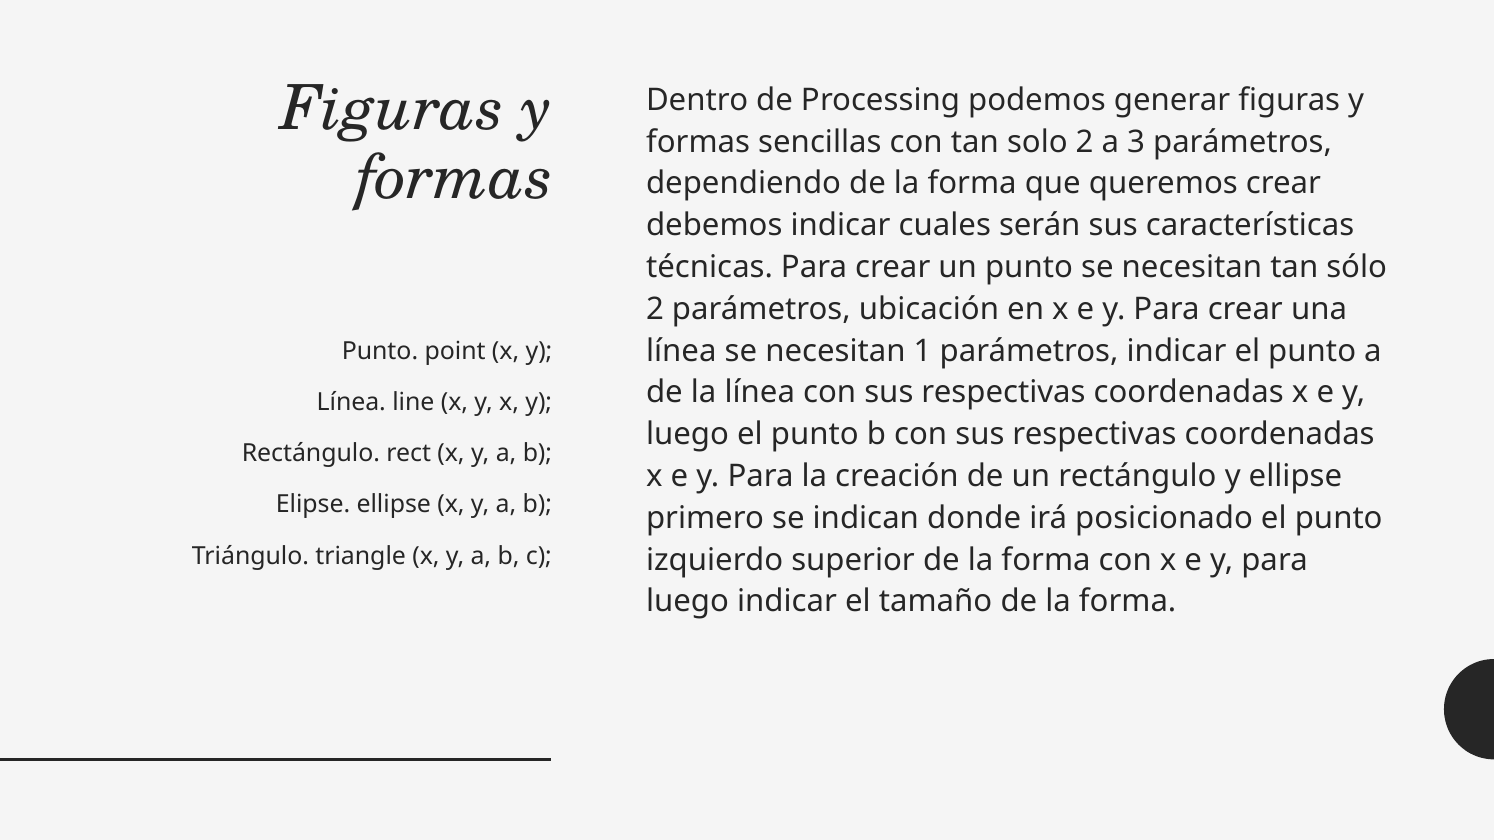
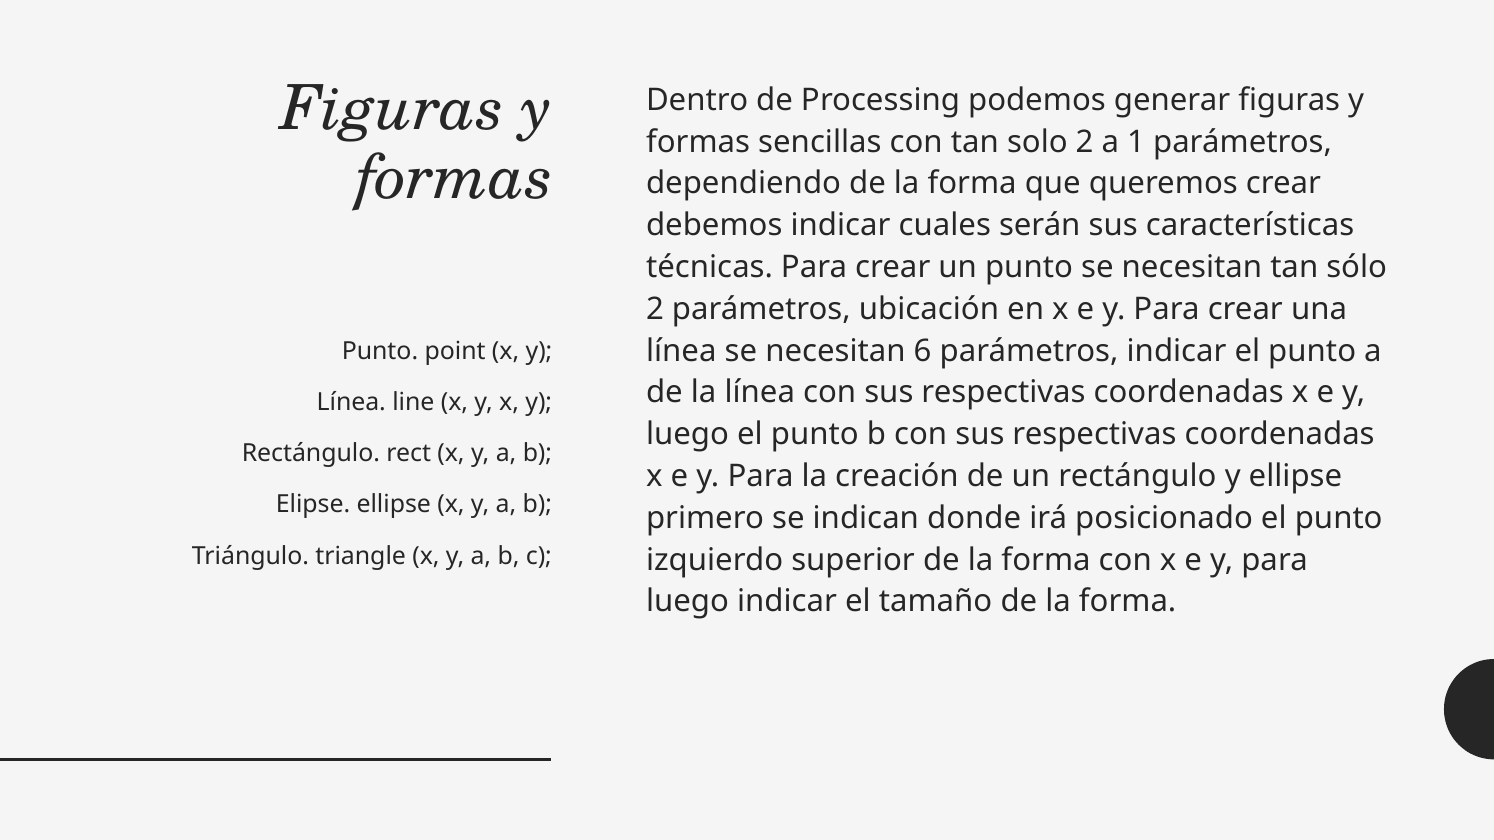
3: 3 -> 1
1: 1 -> 6
